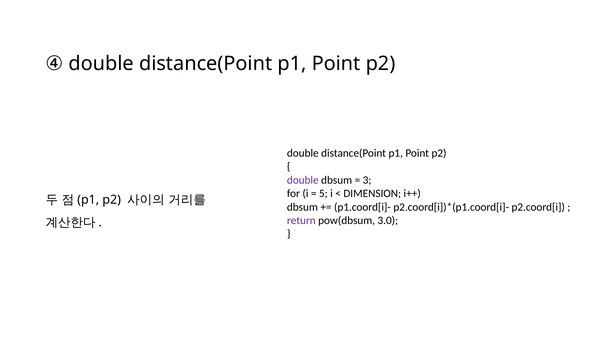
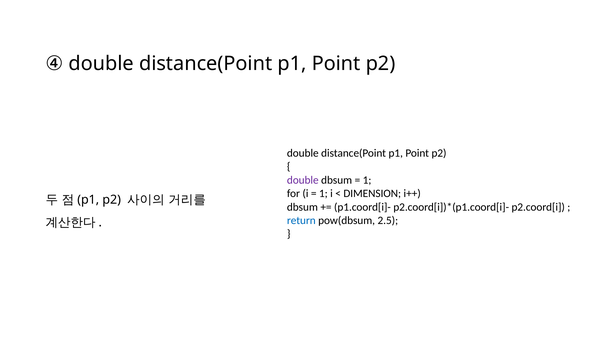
3 at (367, 180): 3 -> 1
5 at (323, 193): 5 -> 1
return colour: purple -> blue
3.0: 3.0 -> 2.5
